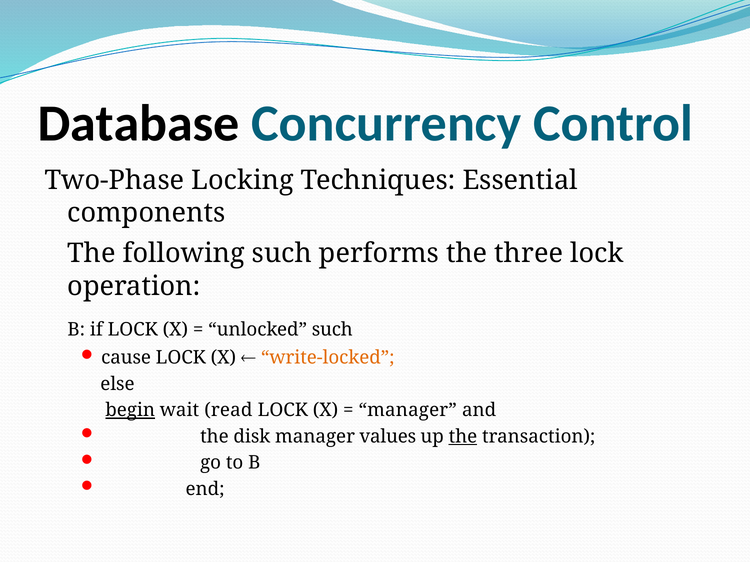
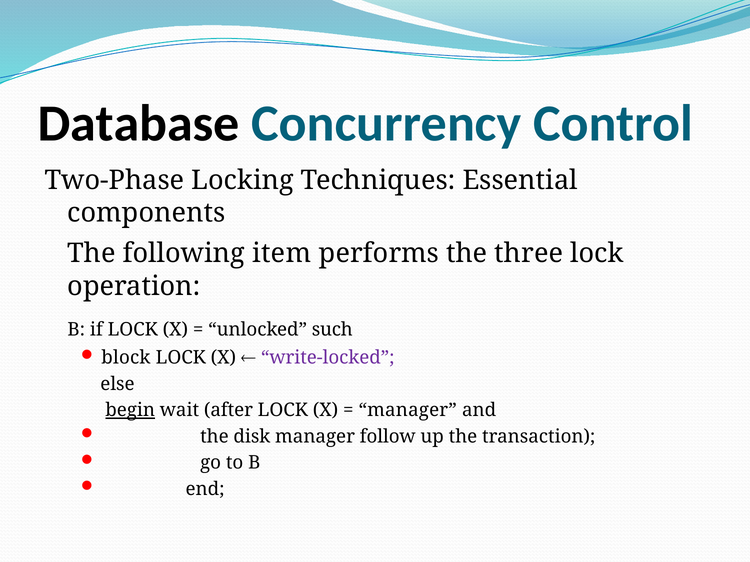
following such: such -> item
cause: cause -> block
write-locked colour: orange -> purple
read: read -> after
values: values -> follow
the at (463, 437) underline: present -> none
